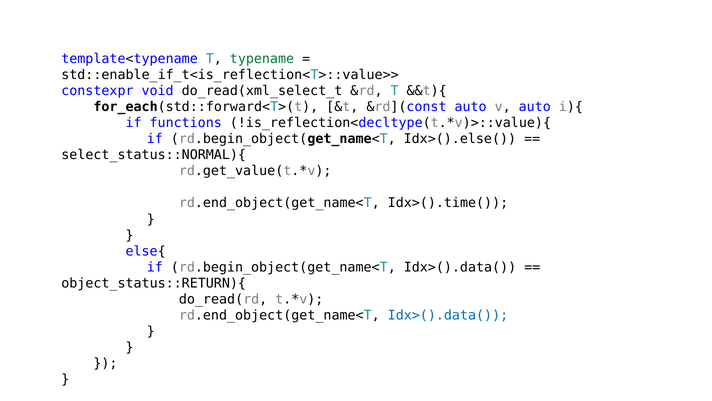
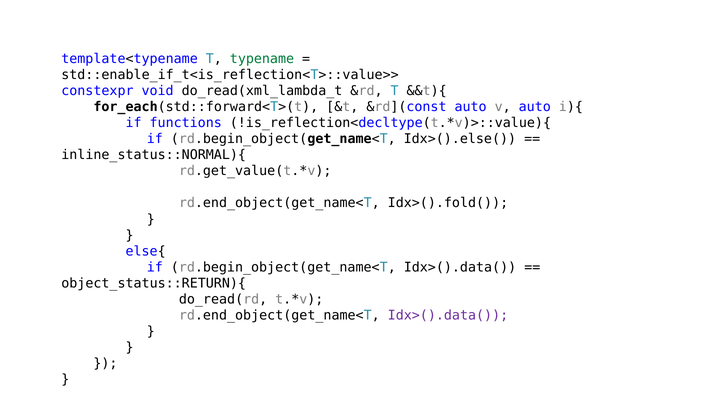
do_read(xml_select_t: do_read(xml_select_t -> do_read(xml_lambda_t
select_status::NORMAL){: select_status::NORMAL){ -> inline_status::NORMAL){
Idx>().time(: Idx>().time( -> Idx>().fold(
Idx>().data( at (448, 315) colour: blue -> purple
